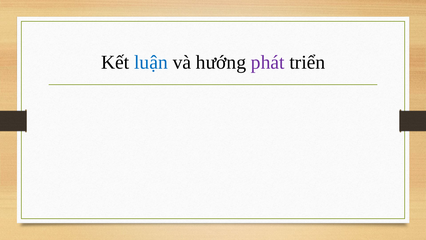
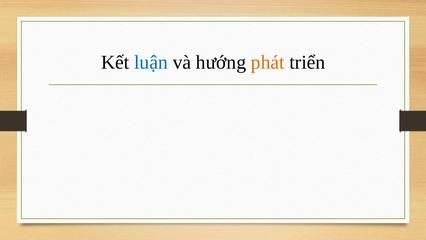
phát colour: purple -> orange
